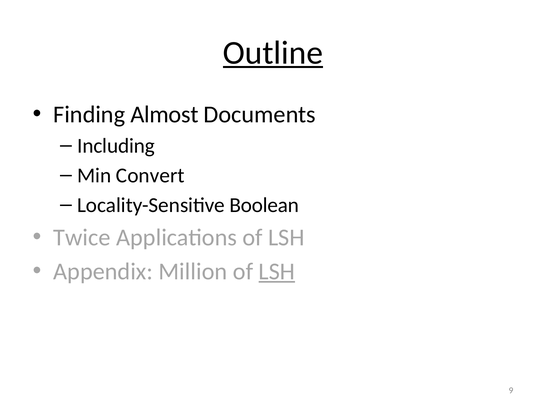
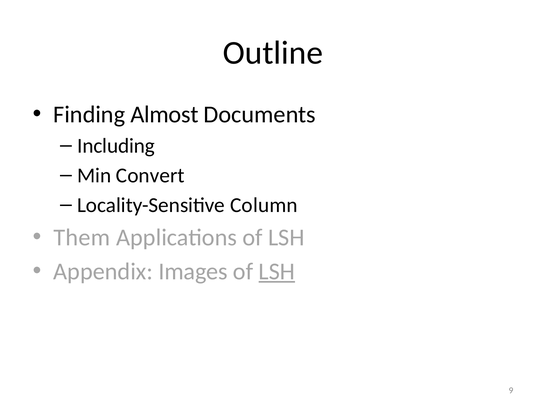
Outline underline: present -> none
Boolean: Boolean -> Column
Twice: Twice -> Them
Million: Million -> Images
